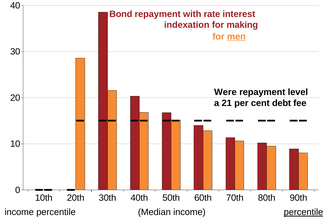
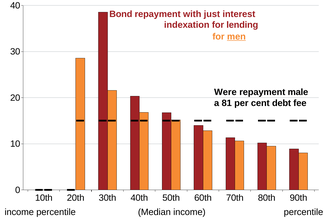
rate: rate -> just
making: making -> lending
level: level -> male
21: 21 -> 81
percentile at (303, 212) underline: present -> none
